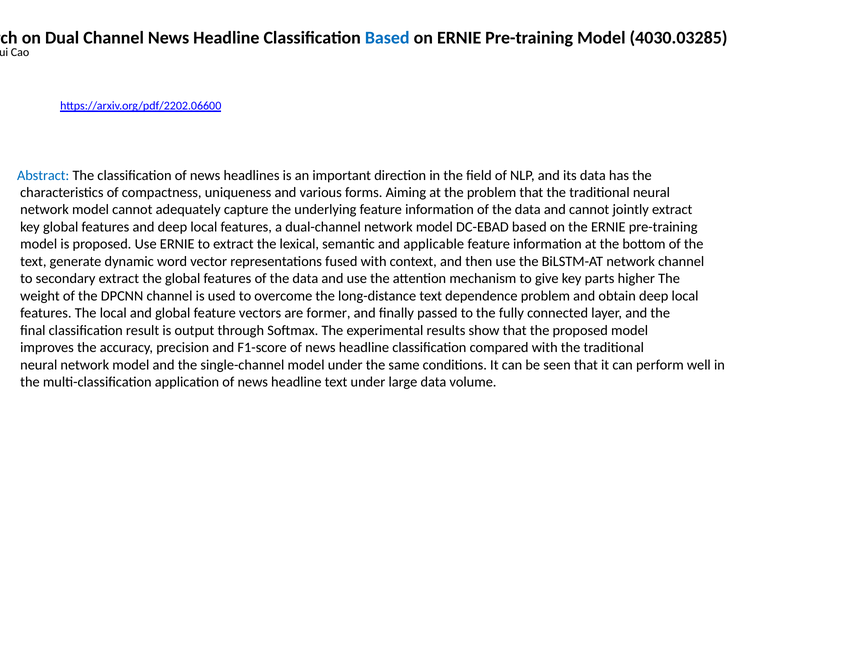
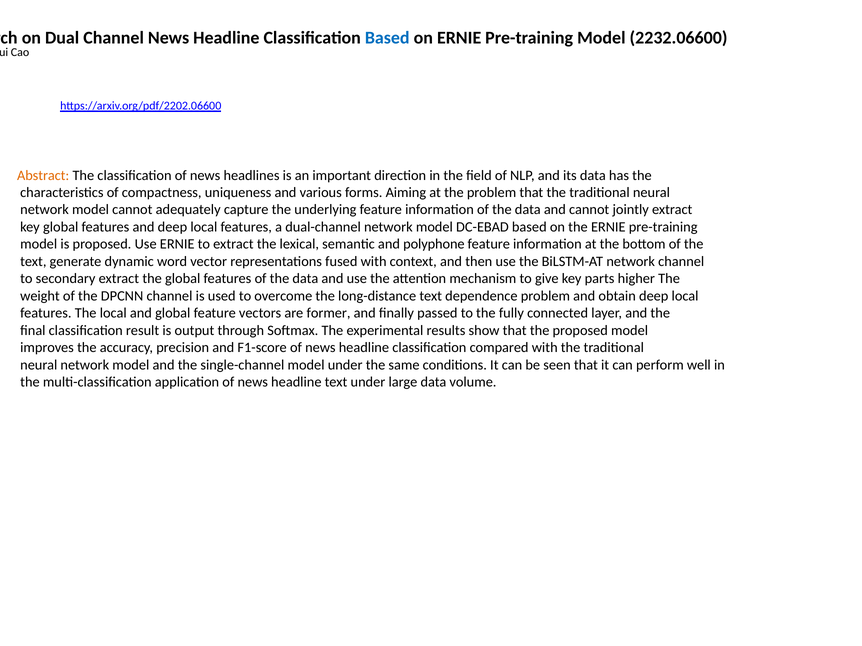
4030.03285: 4030.03285 -> 2232.06600
Abstract colour: blue -> orange
applicable: applicable -> polyphone
